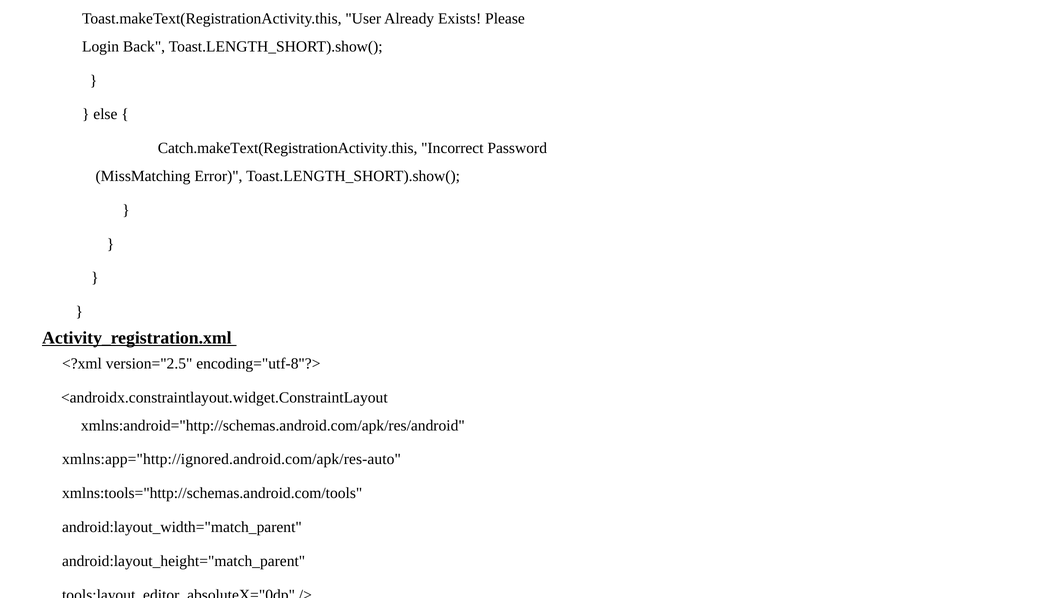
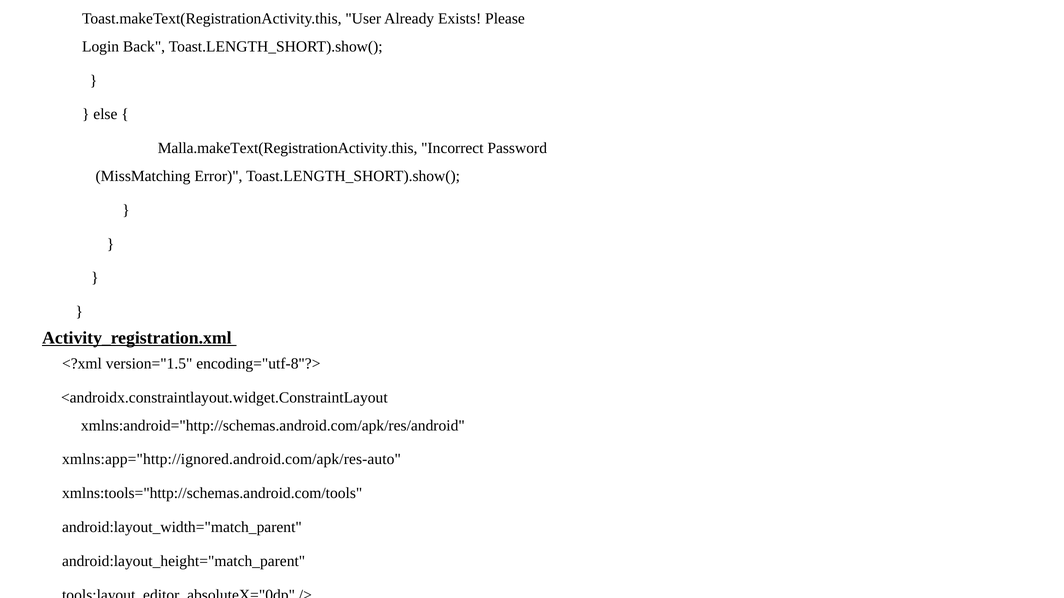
Catch.makeText(RegistrationActivity.this: Catch.makeText(RegistrationActivity.this -> Malla.makeText(RegistrationActivity.this
version="2.5: version="2.5 -> version="1.5
